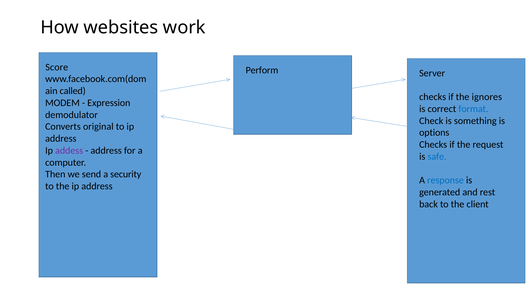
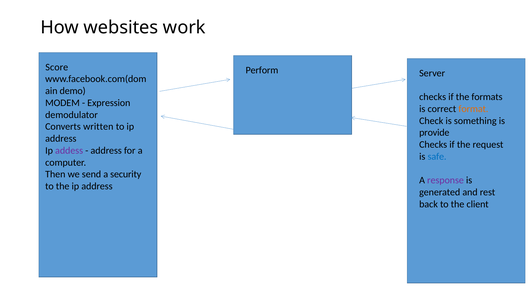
called: called -> demo
ignores: ignores -> formats
format colour: blue -> orange
original: original -> written
options: options -> provide
response colour: blue -> purple
